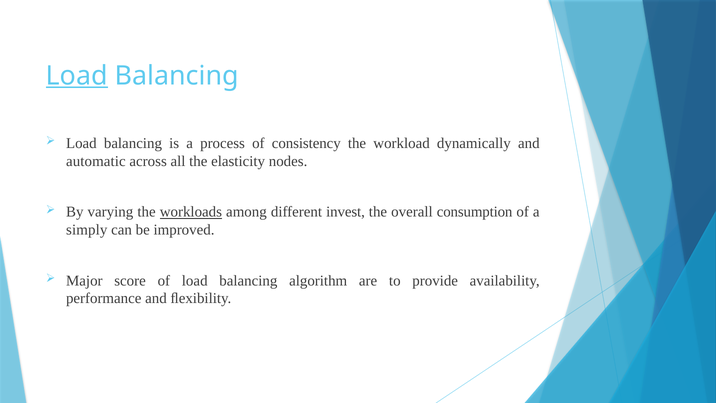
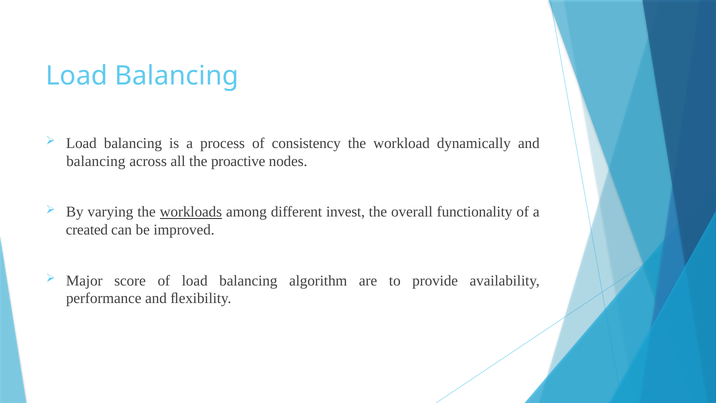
Load at (77, 76) underline: present -> none
automatic at (96, 161): automatic -> balancing
elasticity: elasticity -> proactive
consumption: consumption -> functionality
simply: simply -> created
